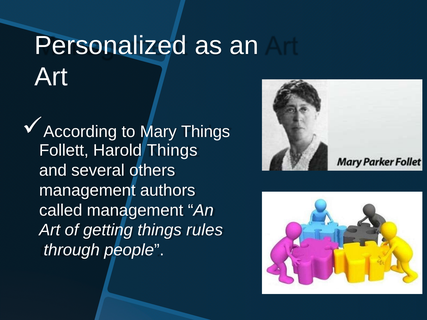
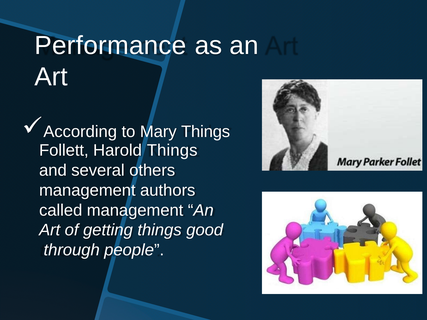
Personalized: Personalized -> Performance
rules: rules -> good
